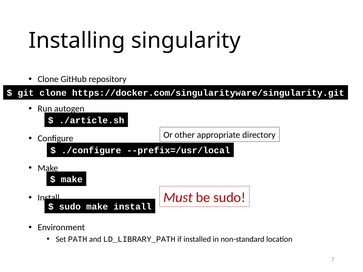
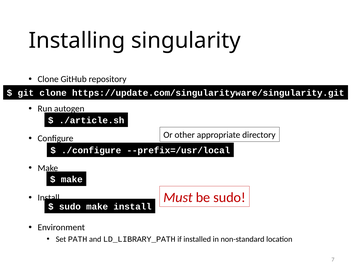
https://docker.com/singularityware/singularity.git: https://docker.com/singularityware/singularity.git -> https://update.com/singularityware/singularity.git
